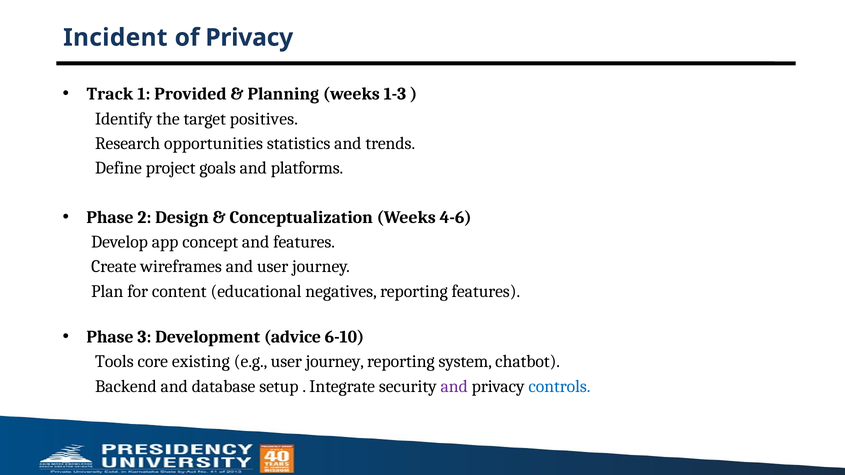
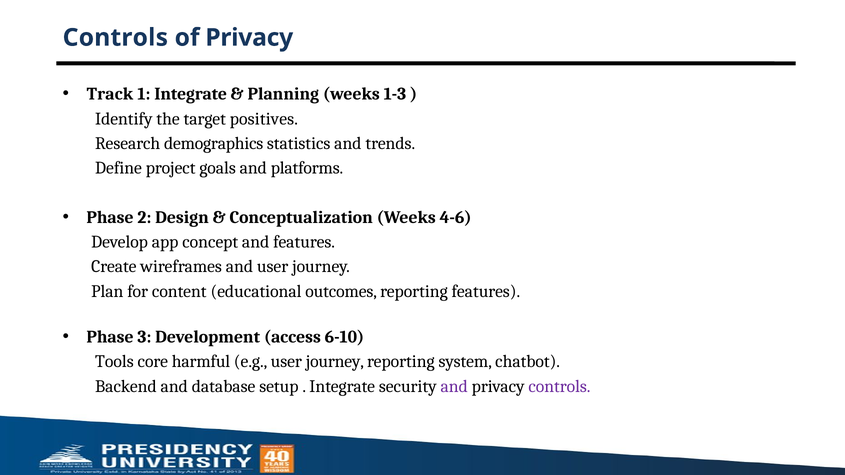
Incident at (115, 38): Incident -> Controls
1 Provided: Provided -> Integrate
opportunities: opportunities -> demographics
negatives: negatives -> outcomes
advice: advice -> access
existing: existing -> harmful
controls at (559, 386) colour: blue -> purple
